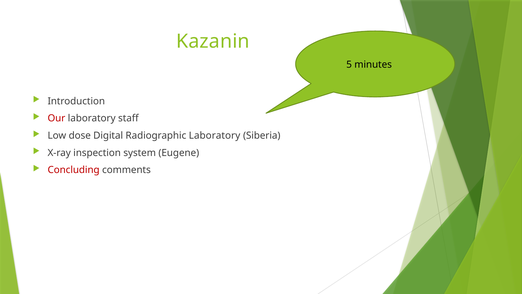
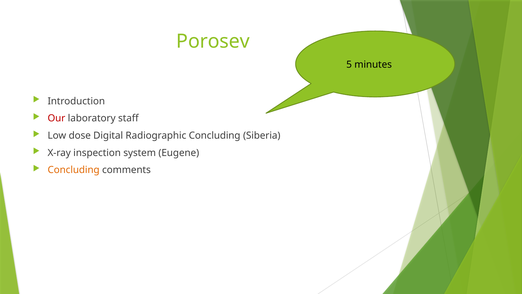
Kazanin: Kazanin -> Porosev
Radiographic Laboratory: Laboratory -> Concluding
Concluding at (74, 170) colour: red -> orange
